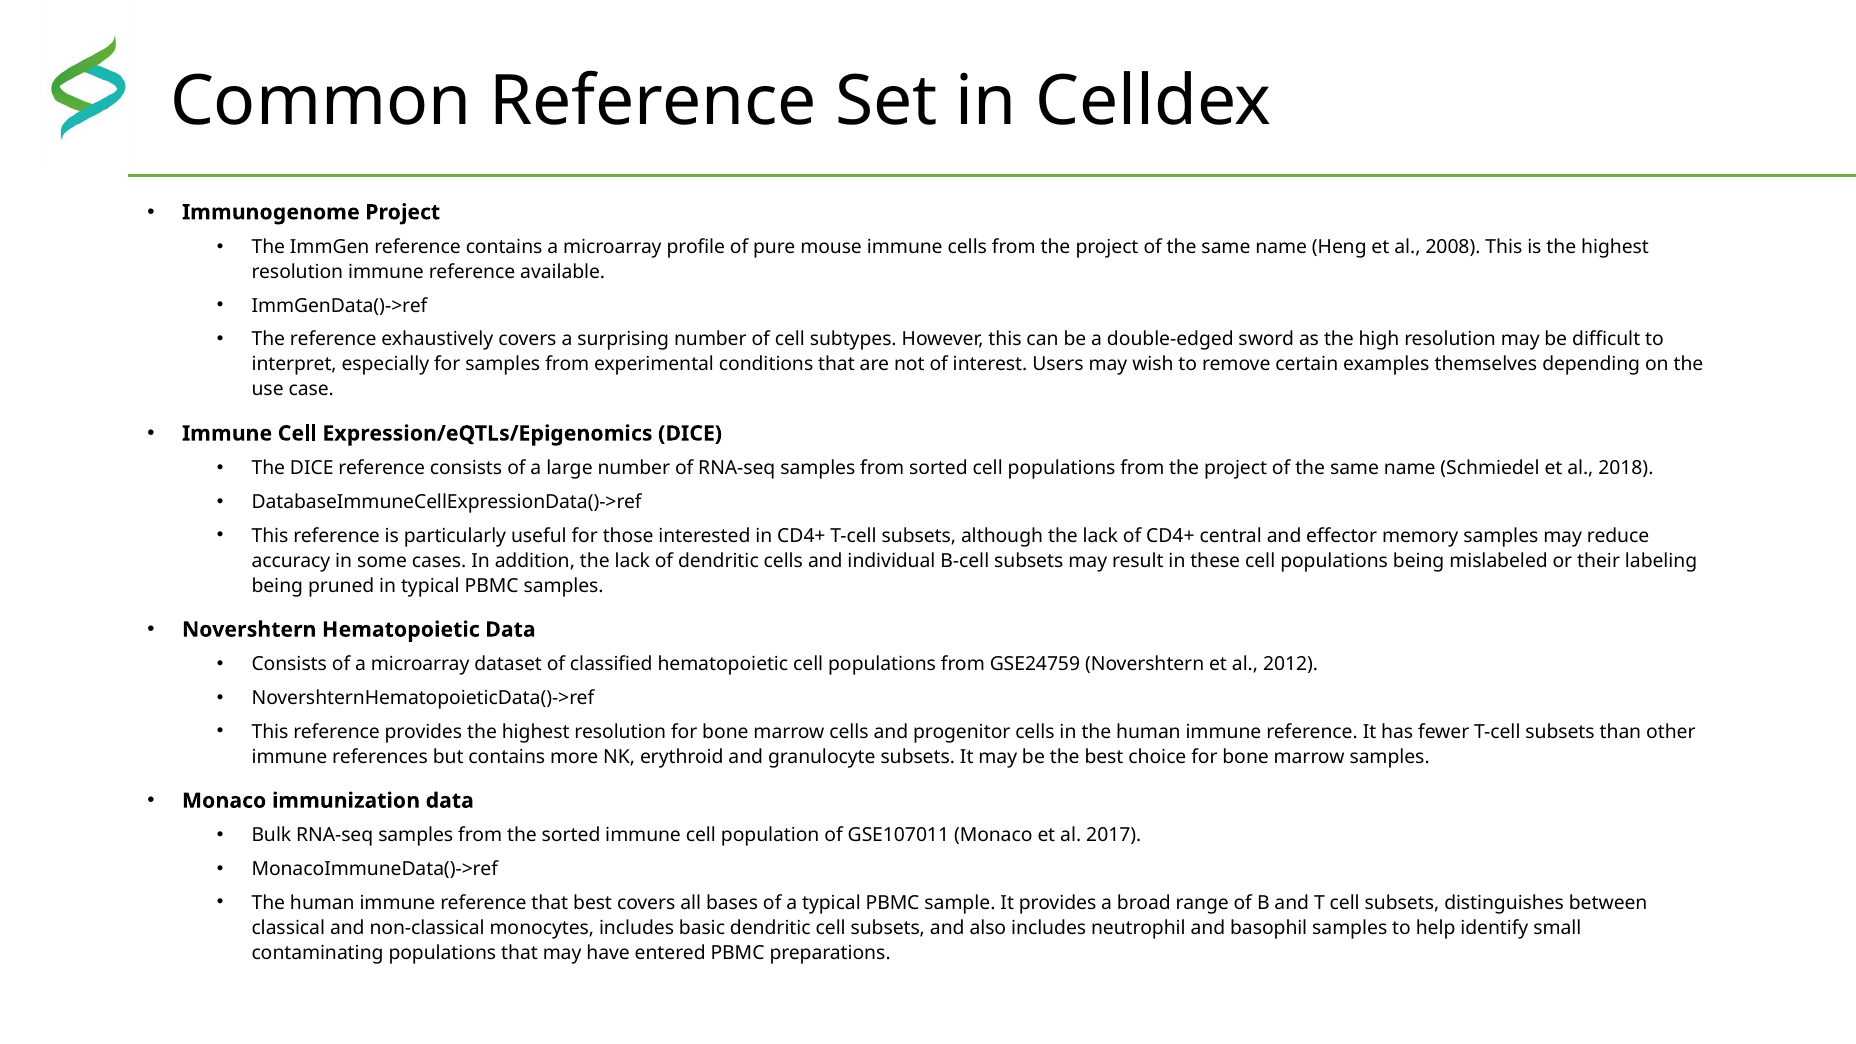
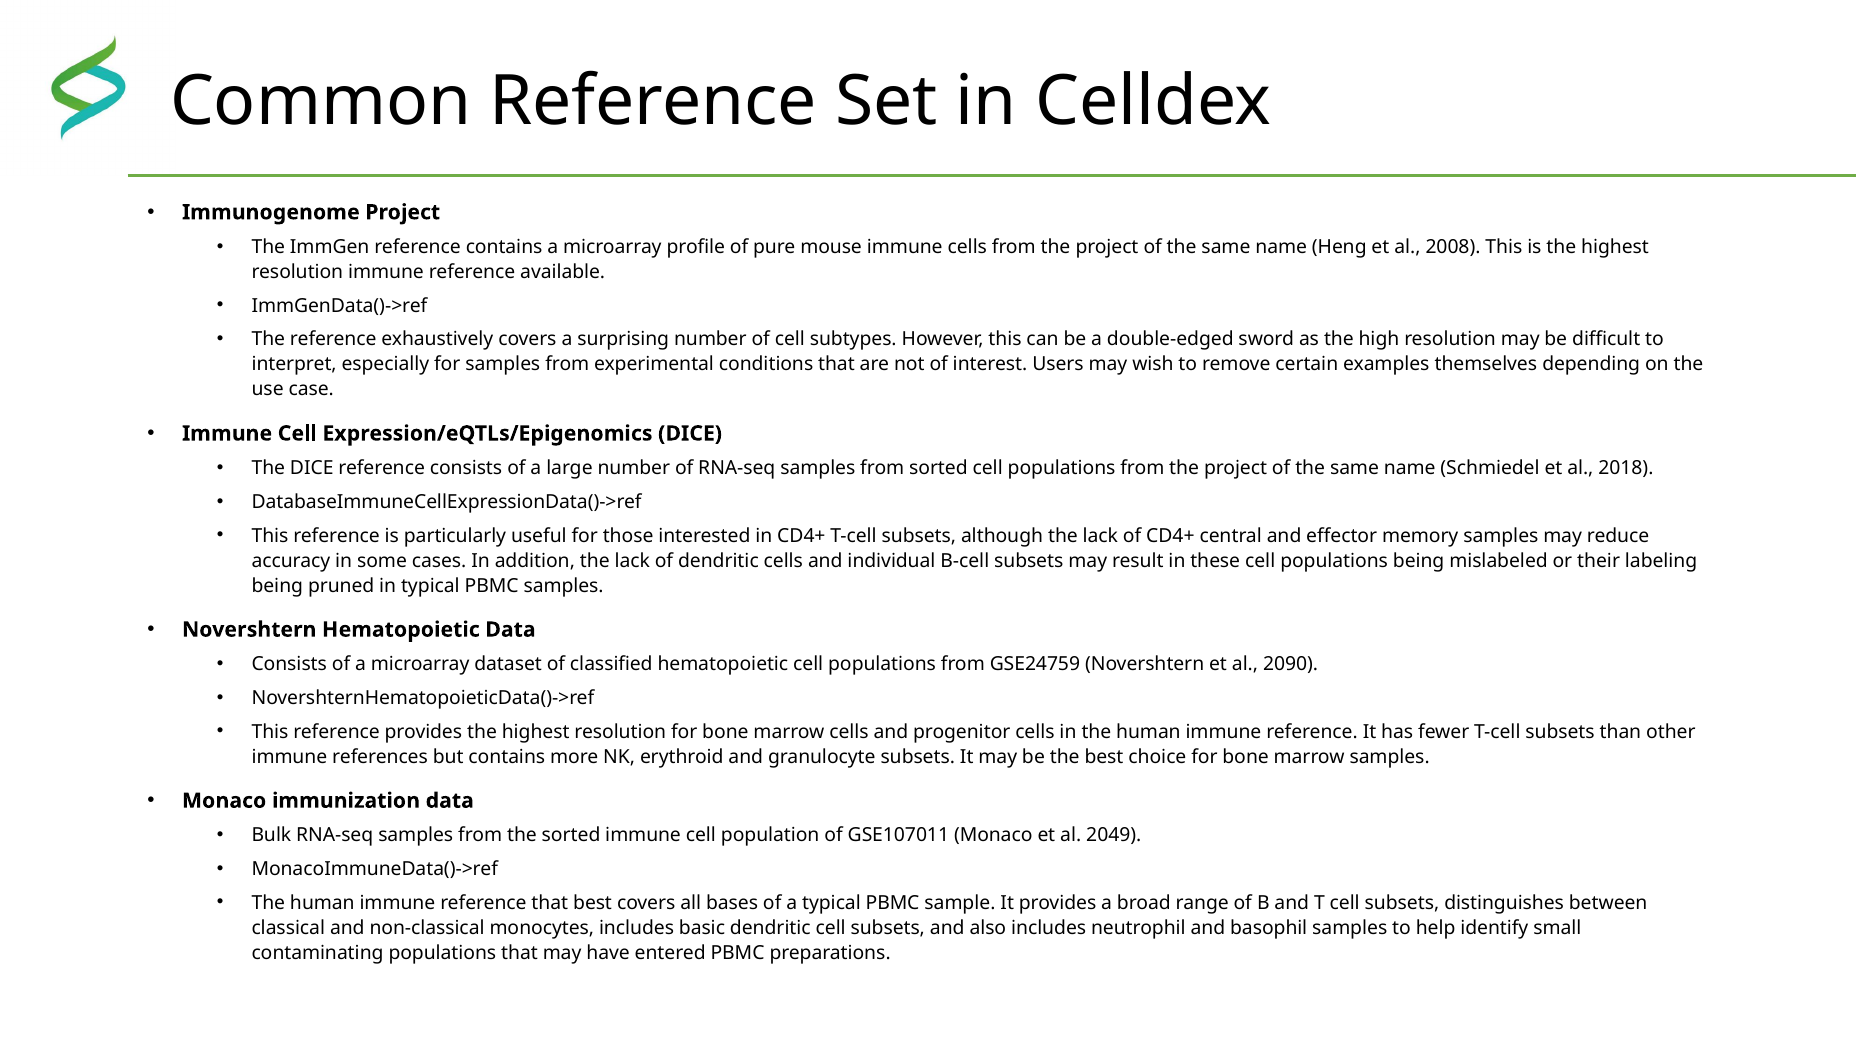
2012: 2012 -> 2090
2017: 2017 -> 2049
